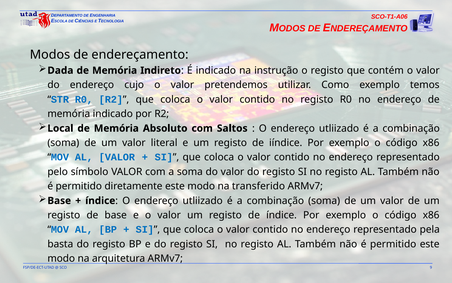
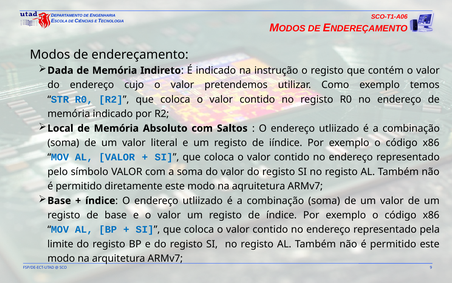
transferido: transferido -> aqruitetura
basta: basta -> limite
